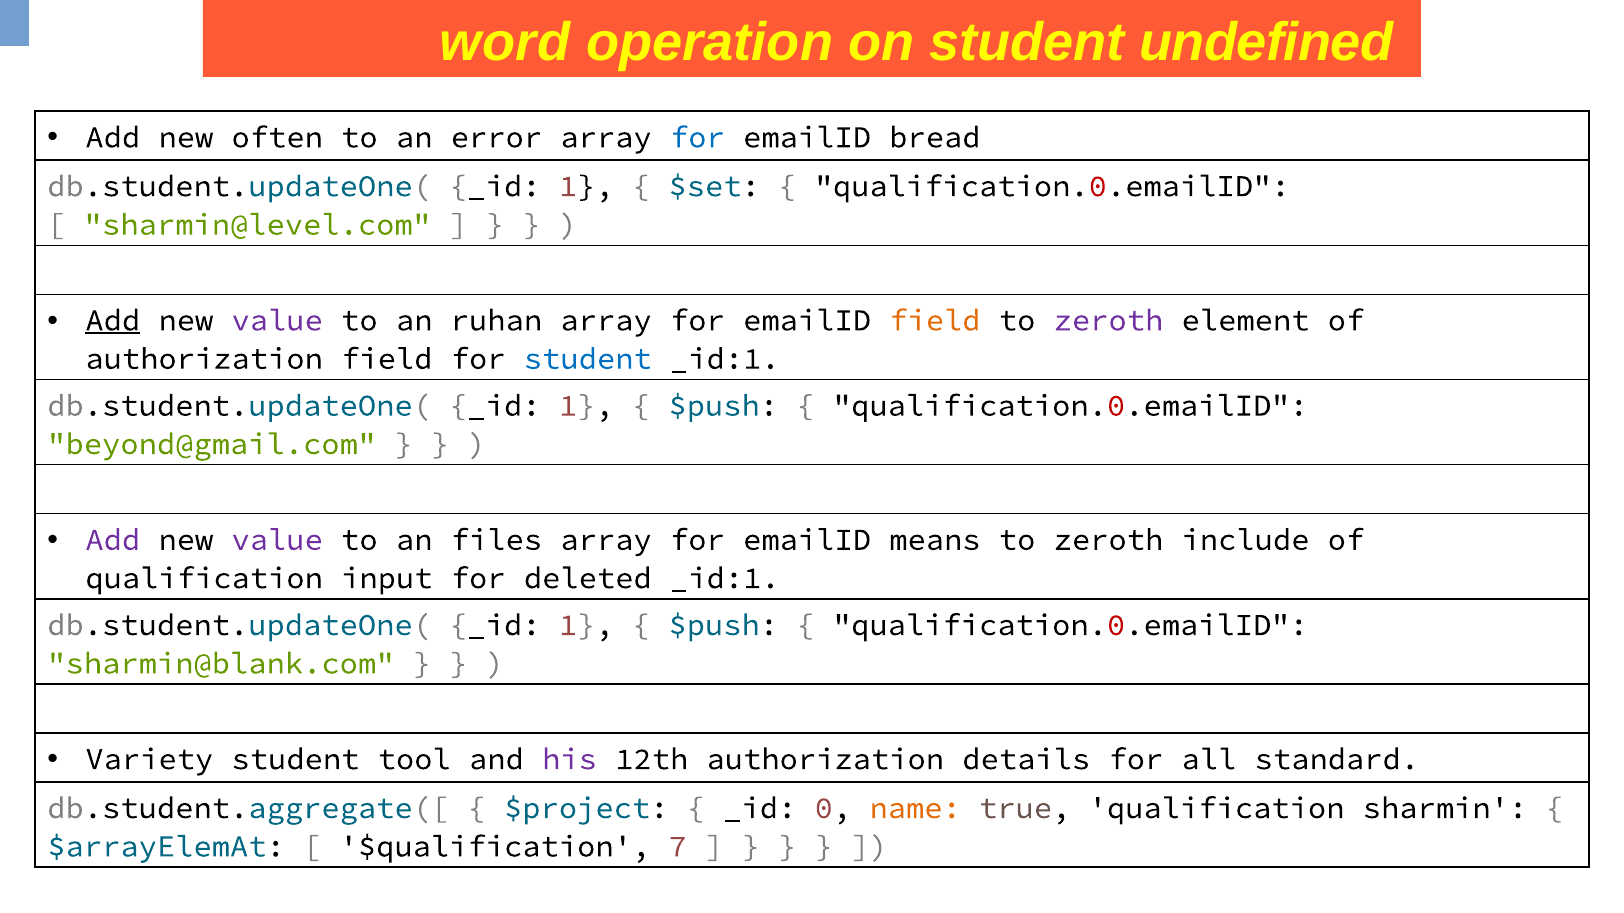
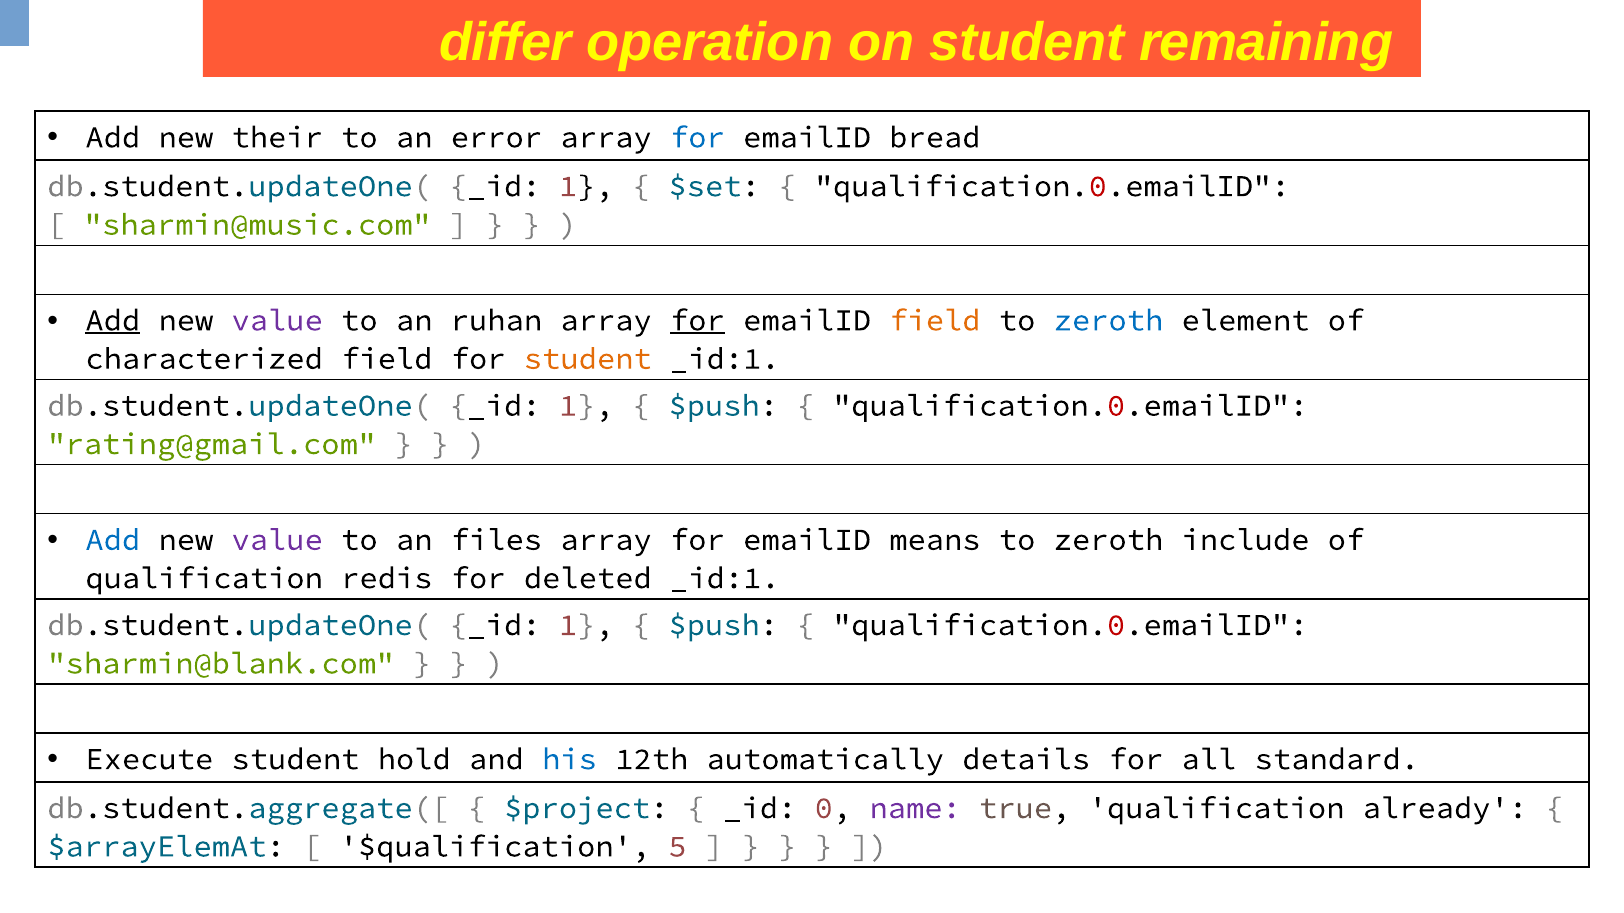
word: word -> differ
undefined: undefined -> remaining
often: often -> their
sharmin@level.com: sharmin@level.com -> sharmin@music.com
for at (697, 320) underline: none -> present
zeroth at (1108, 320) colour: purple -> blue
authorization at (204, 359): authorization -> characterized
student at (588, 359) colour: blue -> orange
beyond@gmail.com: beyond@gmail.com -> rating@gmail.com
Add at (113, 540) colour: purple -> blue
input: input -> redis
Variety: Variety -> Execute
tool: tool -> hold
his colour: purple -> blue
12th authorization: authorization -> automatically
name colour: orange -> purple
sharmin: sharmin -> already
7: 7 -> 5
